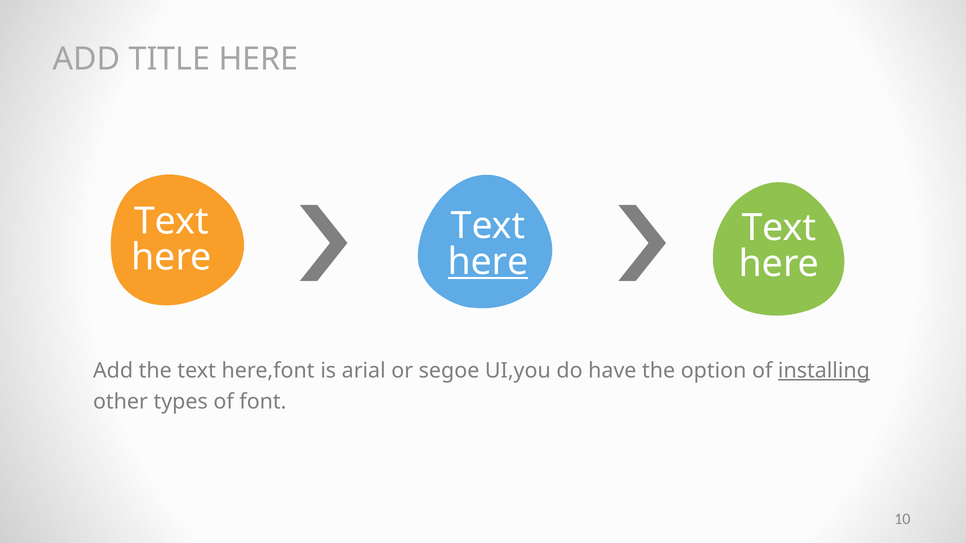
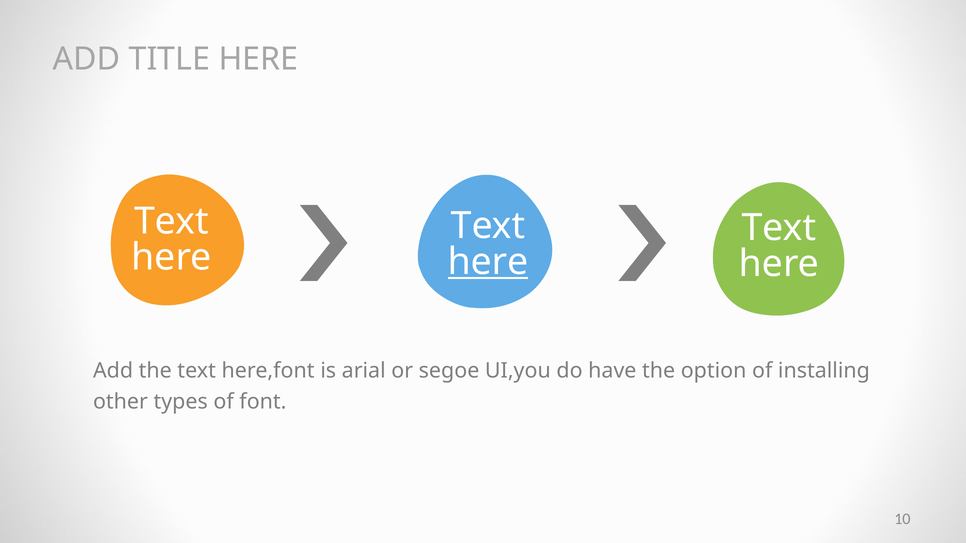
installing underline: present -> none
